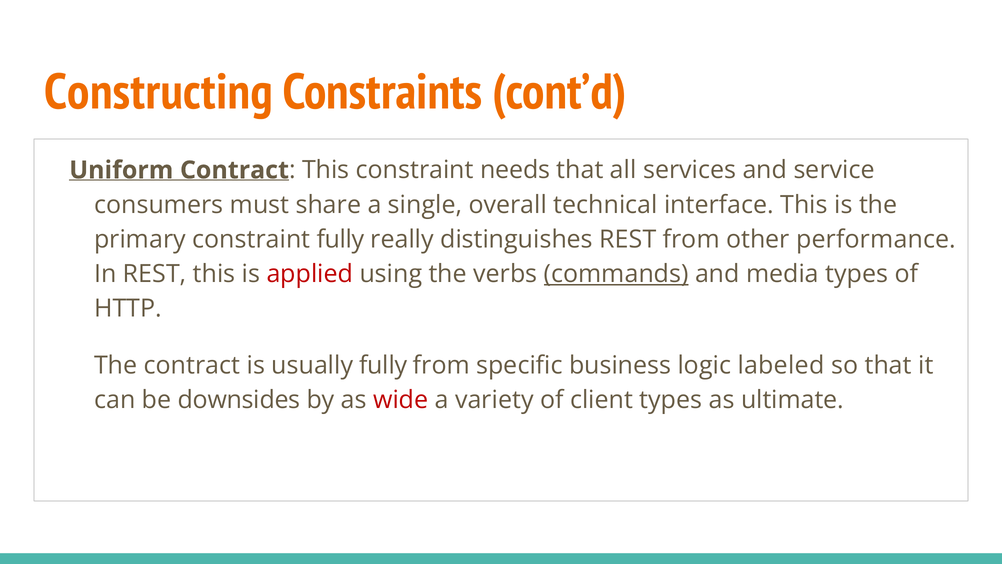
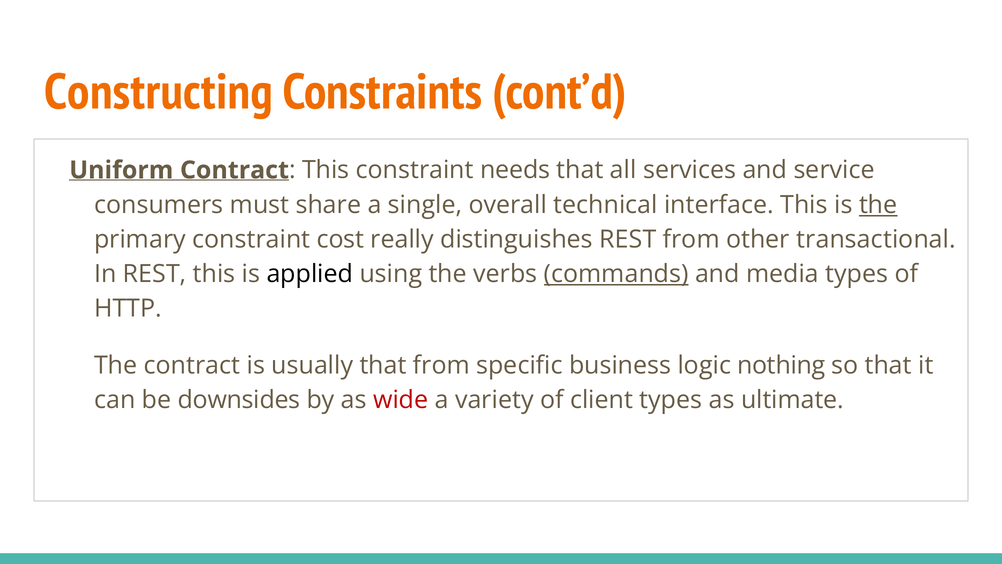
the at (878, 205) underline: none -> present
constraint fully: fully -> cost
performance: performance -> transactional
applied colour: red -> black
usually fully: fully -> that
labeled: labeled -> nothing
